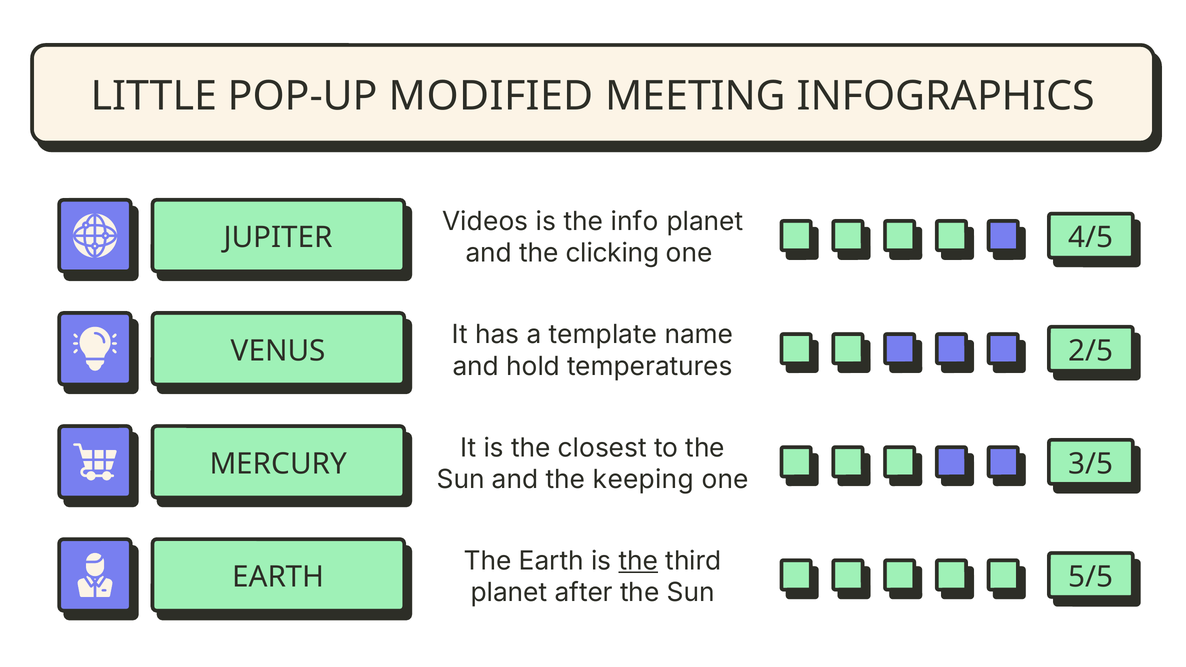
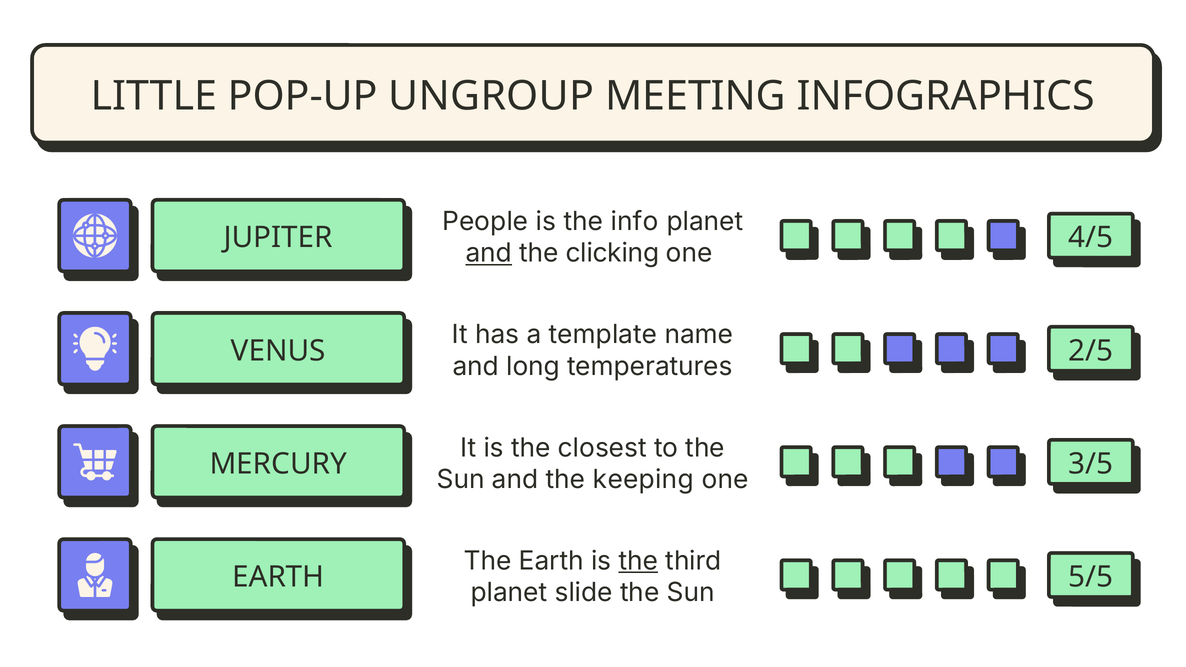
MODIFIED: MODIFIED -> UNGROUP
Videos: Videos -> People
and at (489, 253) underline: none -> present
hold: hold -> long
after: after -> slide
